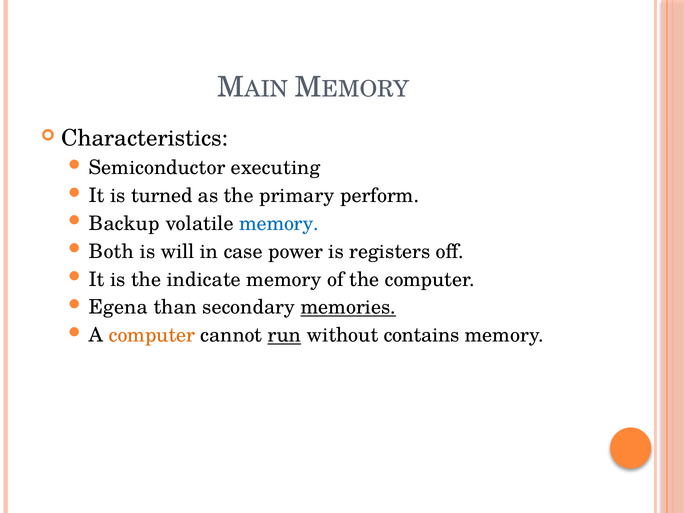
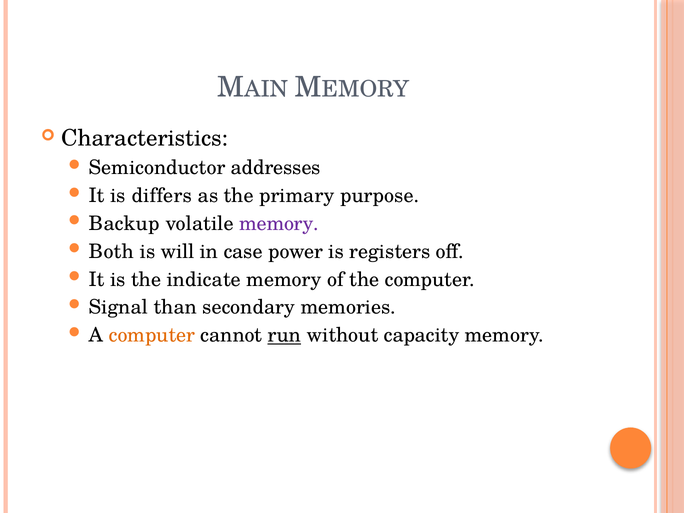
executing: executing -> addresses
turned: turned -> differs
perform: perform -> purpose
memory at (279, 224) colour: blue -> purple
Egena: Egena -> Signal
memories underline: present -> none
contains: contains -> capacity
